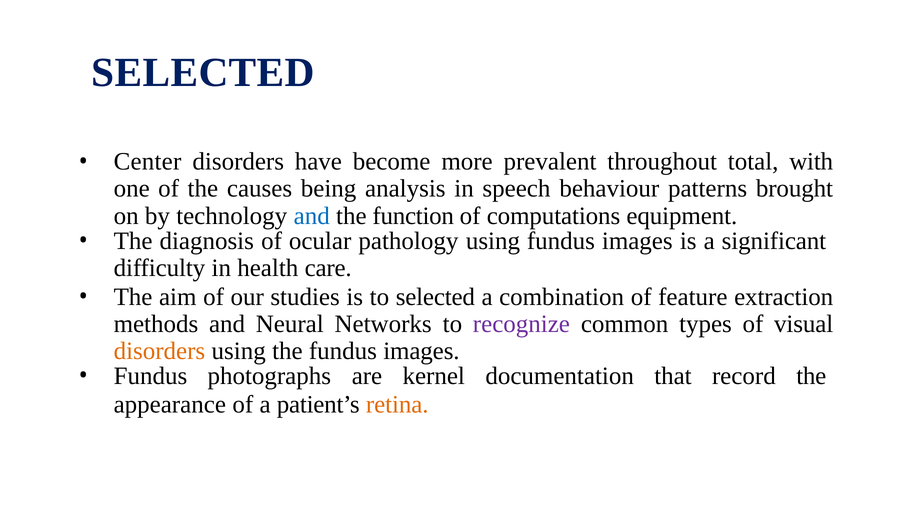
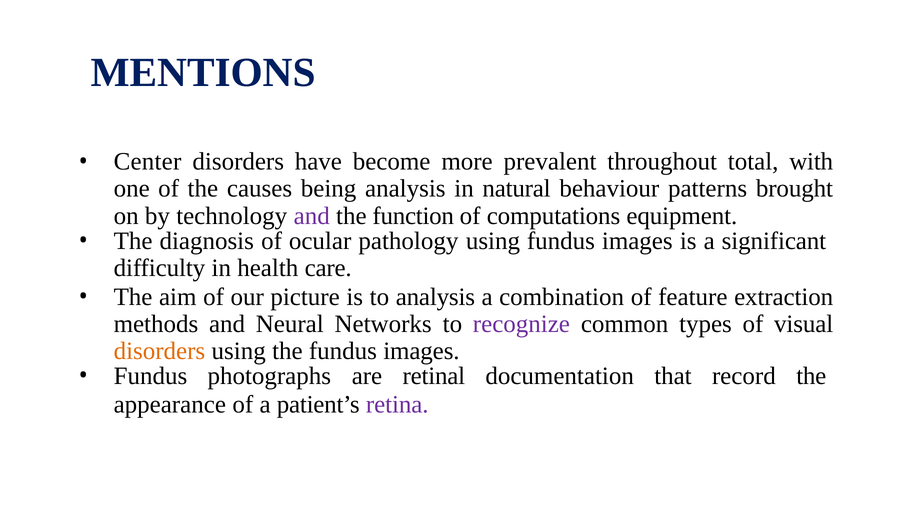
SELECTED at (203, 73): SELECTED -> MENTIONS
speech: speech -> natural
and at (312, 216) colour: blue -> purple
studies: studies -> picture
to selected: selected -> analysis
kernel: kernel -> retinal
retina colour: orange -> purple
